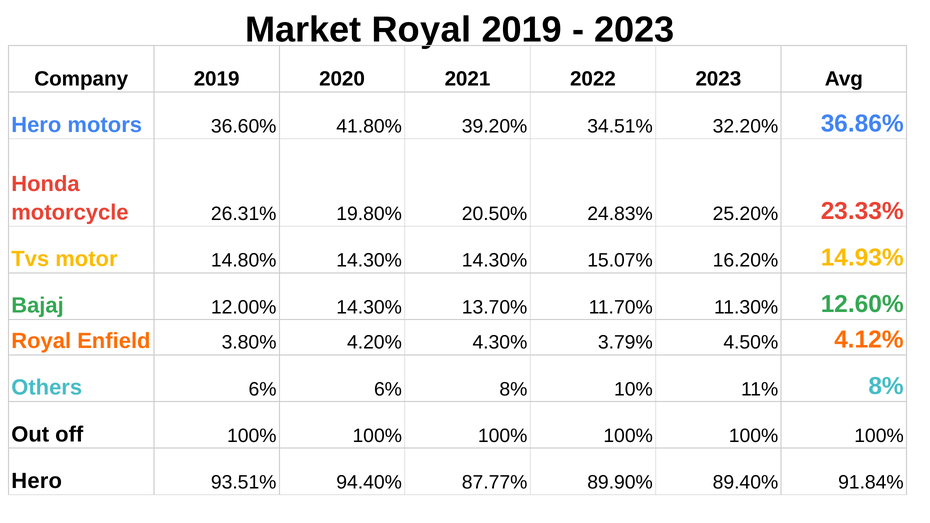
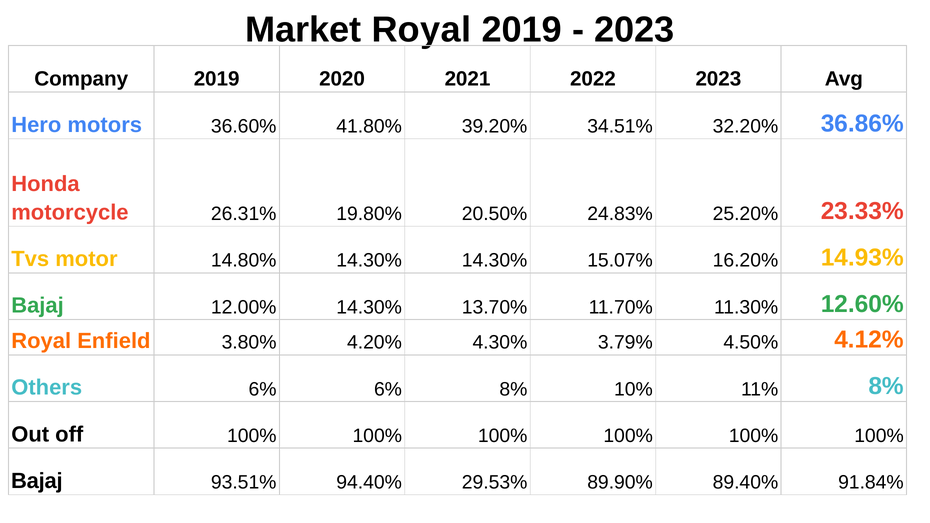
Hero at (37, 481): Hero -> Bajaj
87.77%: 87.77% -> 29.53%
